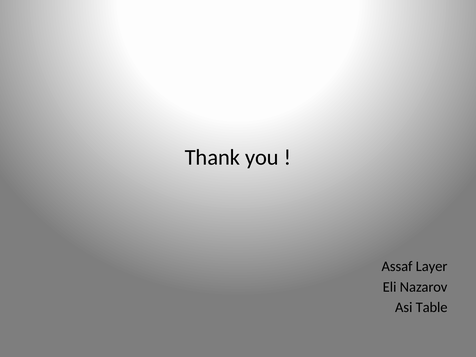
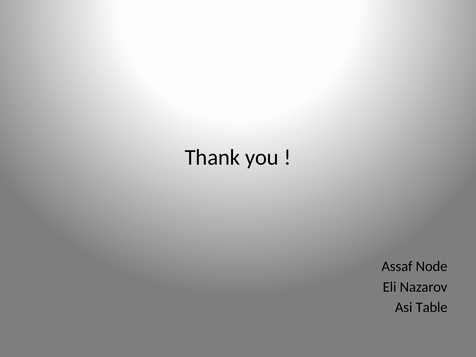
Layer: Layer -> Node
